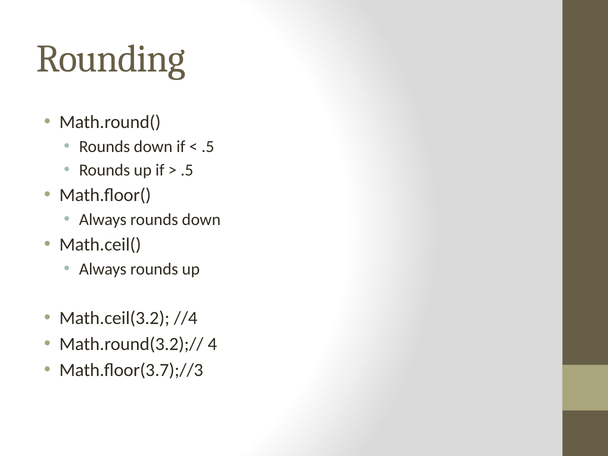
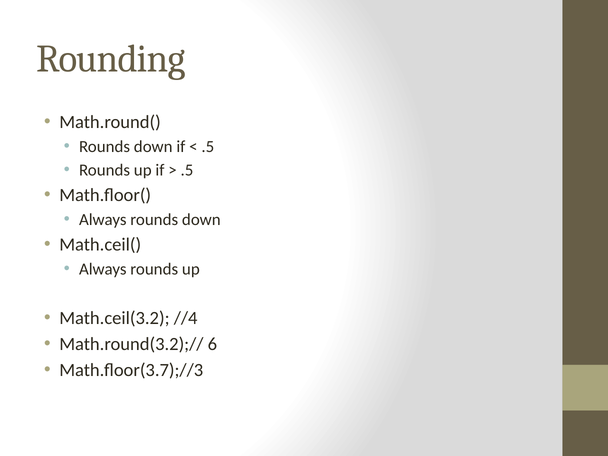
4: 4 -> 6
